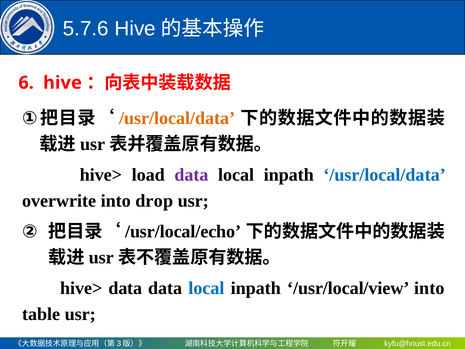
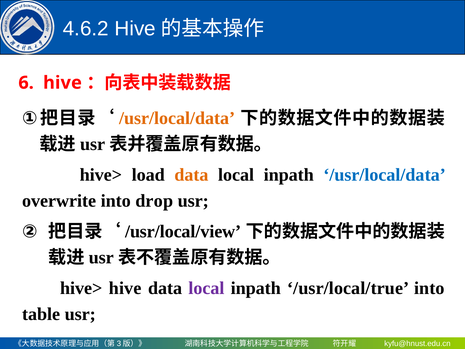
5.7.6: 5.7.6 -> 4.6.2
data at (191, 175) colour: purple -> orange
/usr/local/echo: /usr/local/echo -> /usr/local/view
hive> data: data -> hive
local at (206, 288) colour: blue -> purple
/usr/local/view: /usr/local/view -> /usr/local/true
